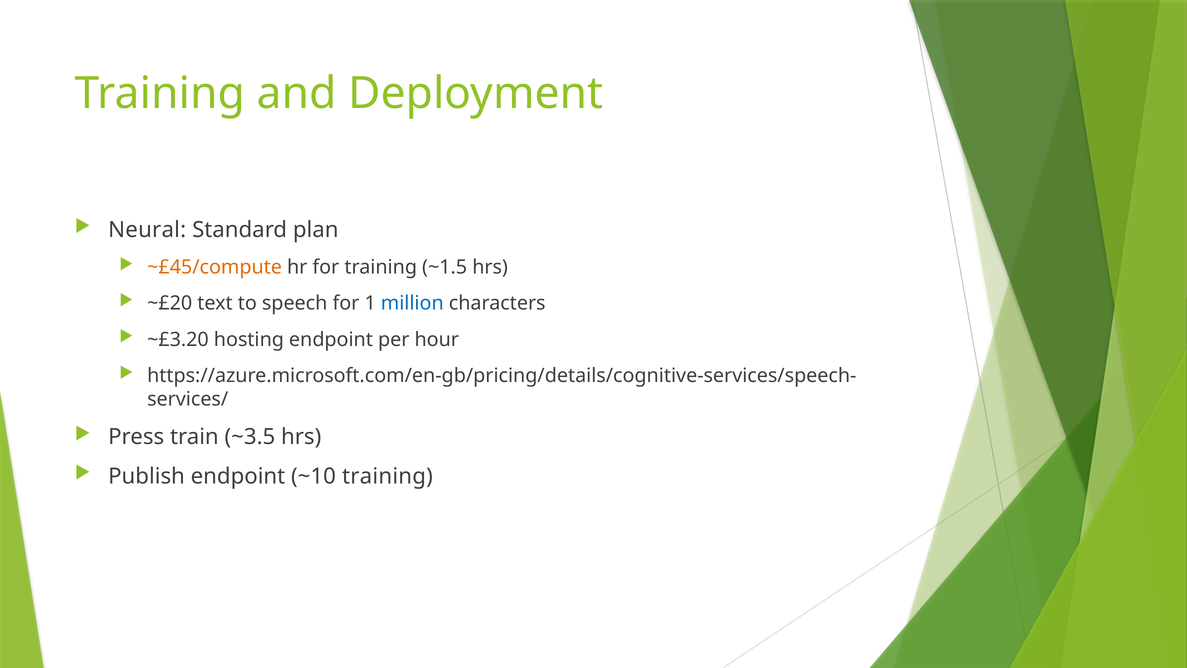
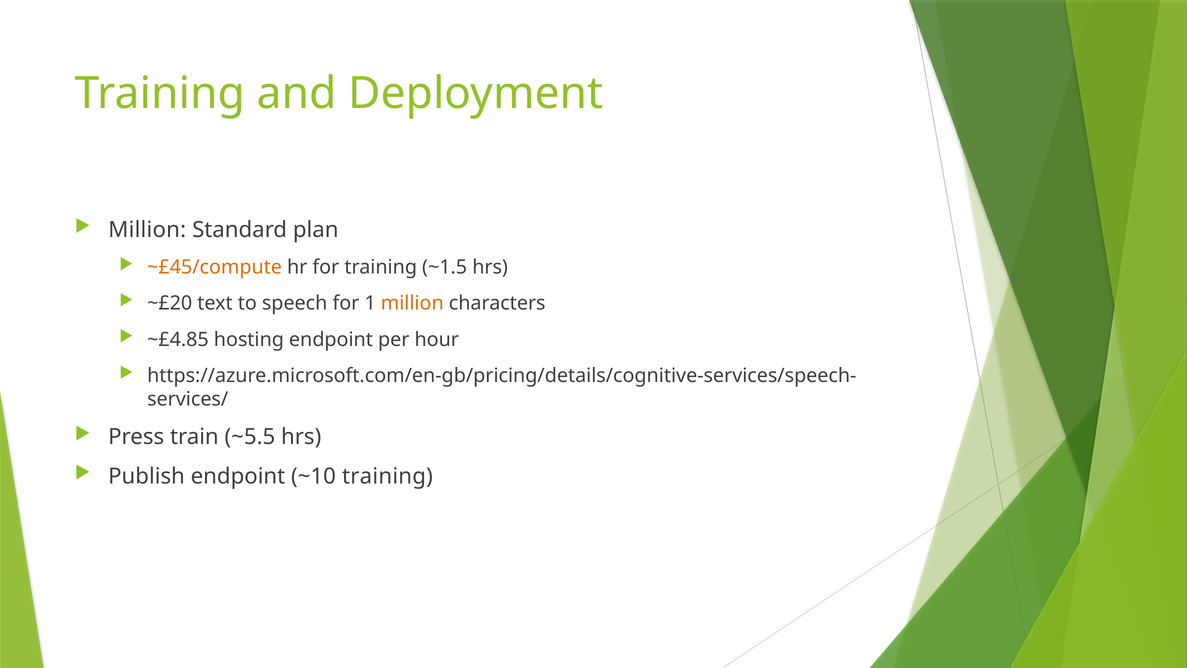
Neural at (147, 230): Neural -> Million
million at (412, 303) colour: blue -> orange
~£3.20: ~£3.20 -> ~£4.85
~3.5: ~3.5 -> ~5.5
